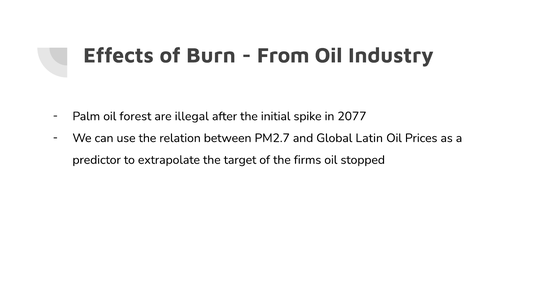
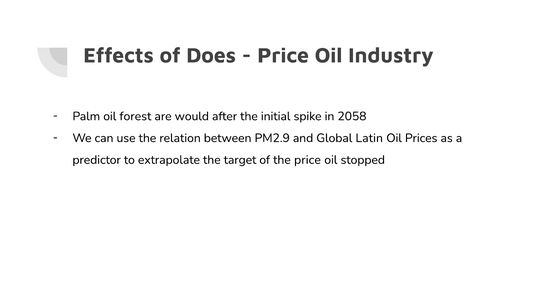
Burn: Burn -> Does
From at (283, 55): From -> Price
illegal: illegal -> would
2077: 2077 -> 2058
PM2.7: PM2.7 -> PM2.9
the firms: firms -> price
